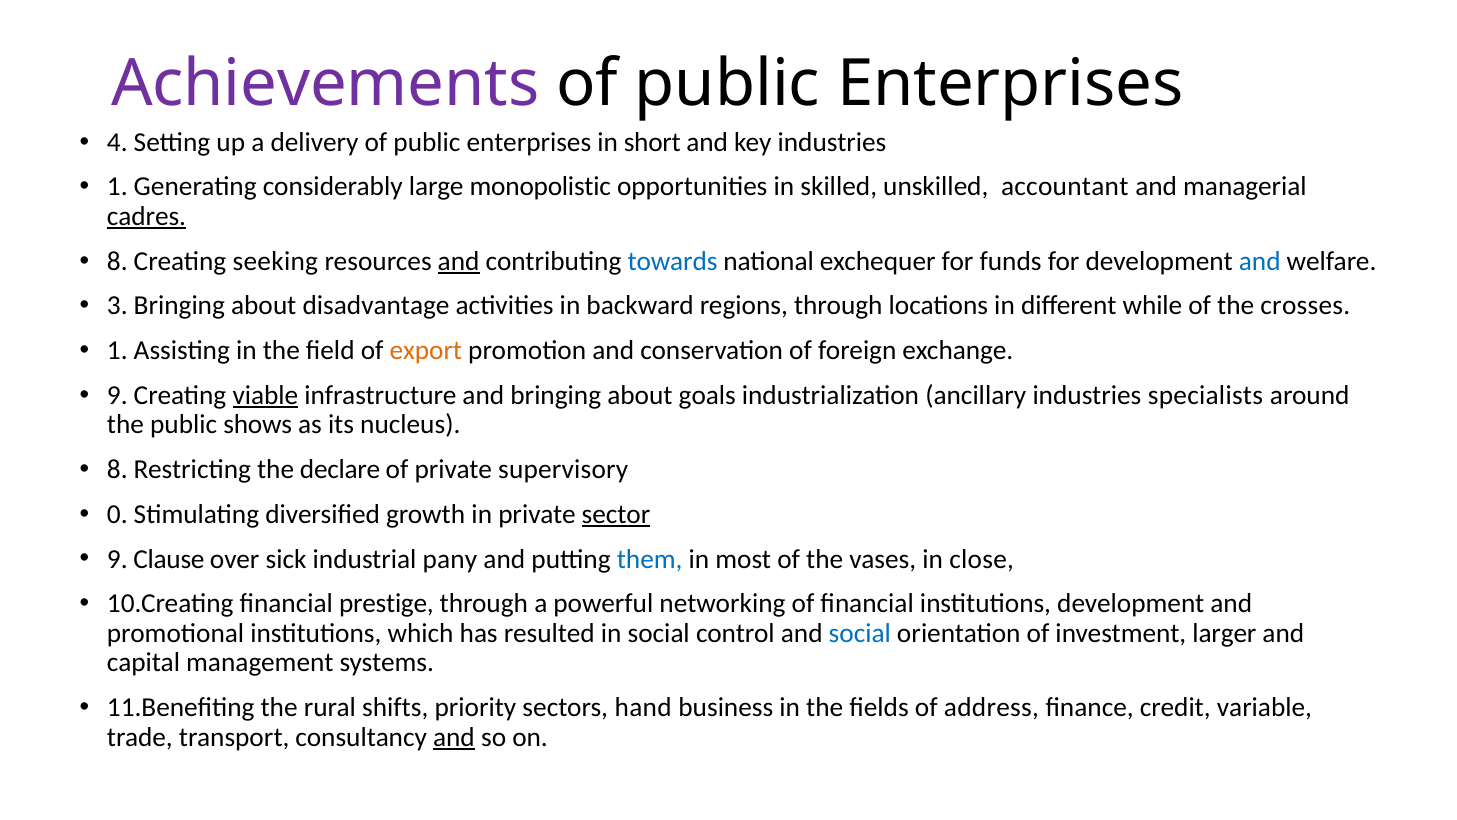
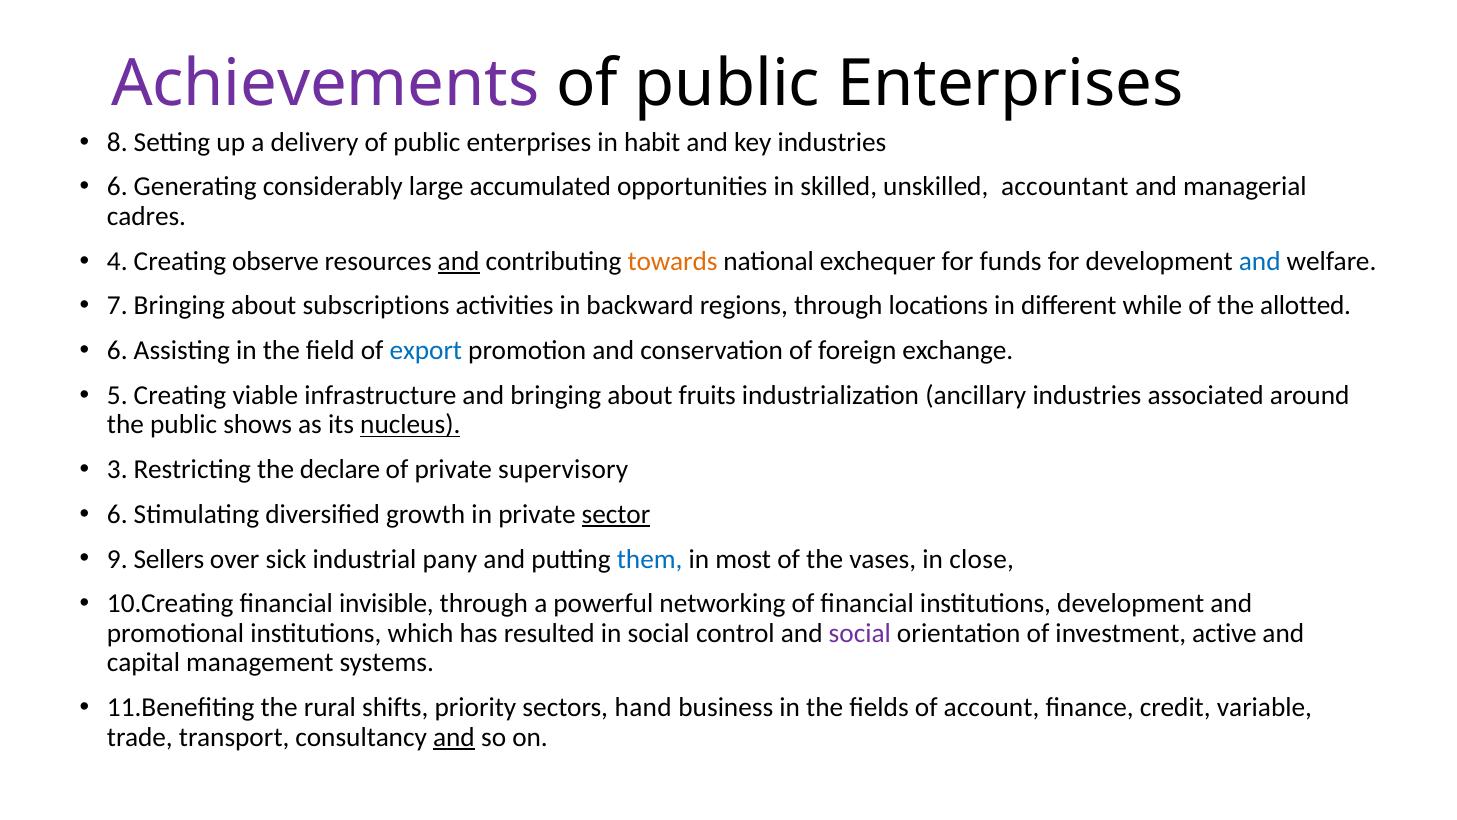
4: 4 -> 8
short: short -> habit
1 at (117, 187): 1 -> 6
monopolistic: monopolistic -> accumulated
cadres underline: present -> none
8 at (117, 261): 8 -> 4
seeking: seeking -> observe
towards colour: blue -> orange
3: 3 -> 7
disadvantage: disadvantage -> subscriptions
crosses: crosses -> allotted
1 at (117, 350): 1 -> 6
export colour: orange -> blue
9 at (117, 395): 9 -> 5
viable underline: present -> none
goals: goals -> fruits
specialists: specialists -> associated
nucleus underline: none -> present
8 at (117, 469): 8 -> 3
0 at (117, 514): 0 -> 6
Clause: Clause -> Sellers
prestige: prestige -> invisible
social at (860, 633) colour: blue -> purple
larger: larger -> active
address: address -> account
